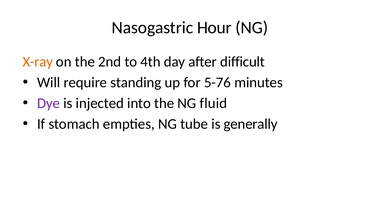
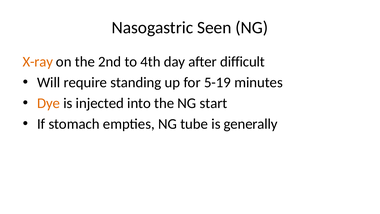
Hour: Hour -> Seen
5-76: 5-76 -> 5-19
Dye colour: purple -> orange
fluid: fluid -> start
